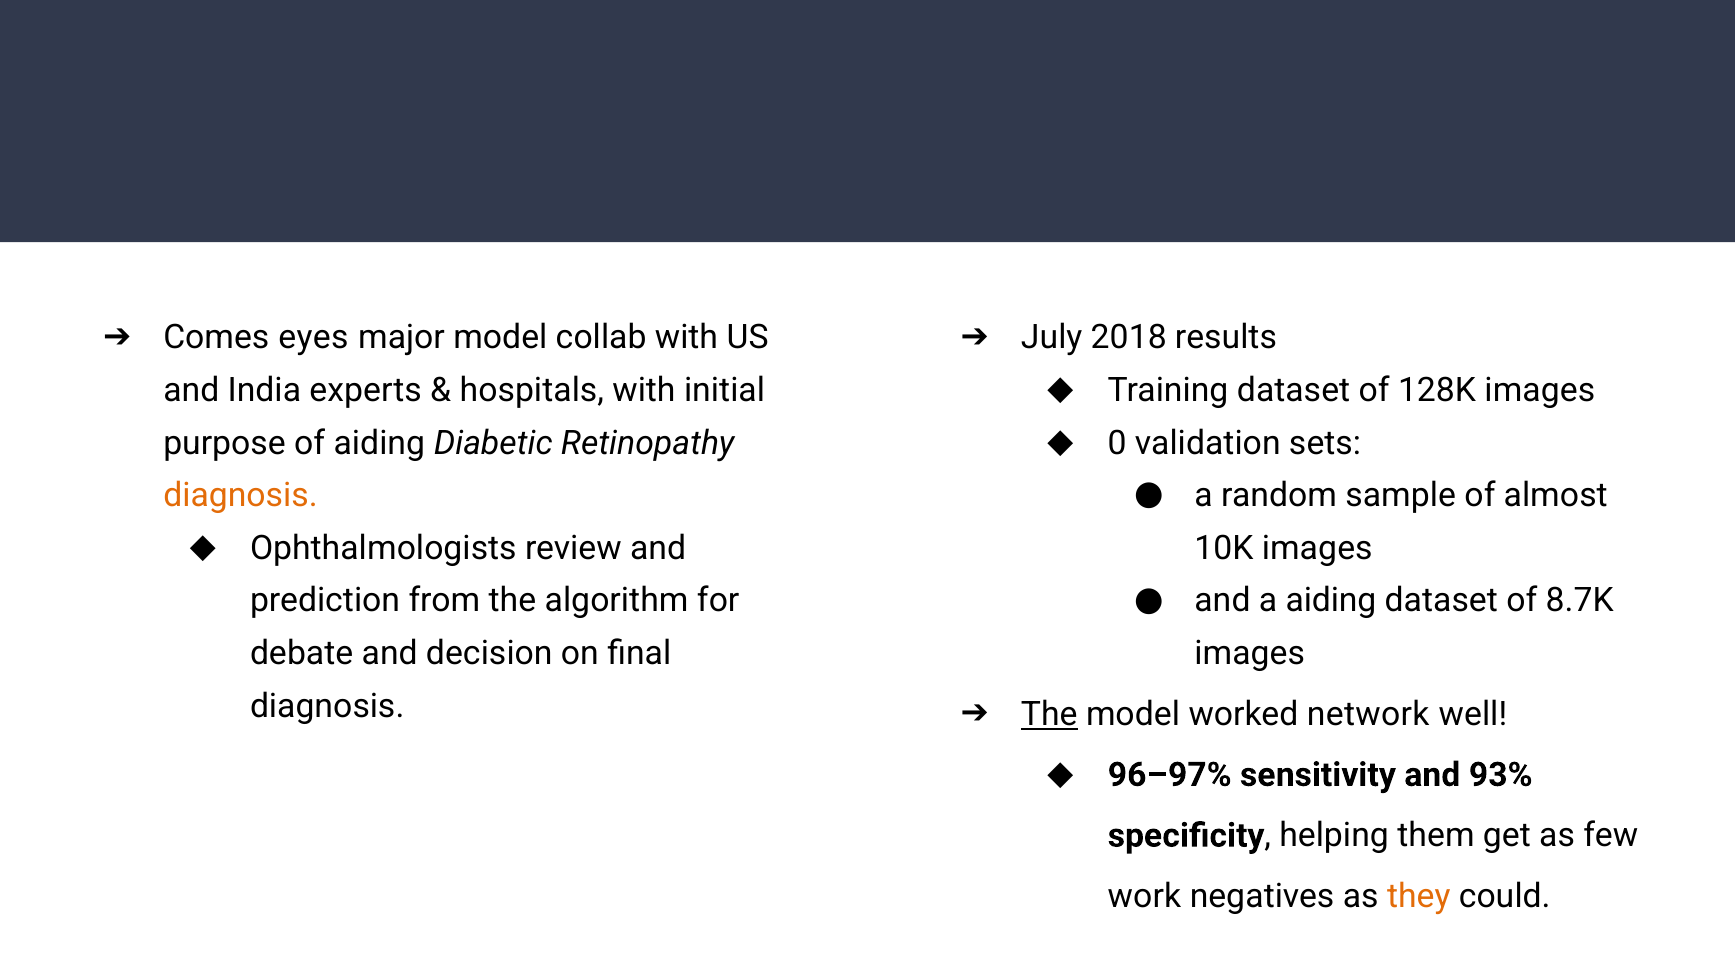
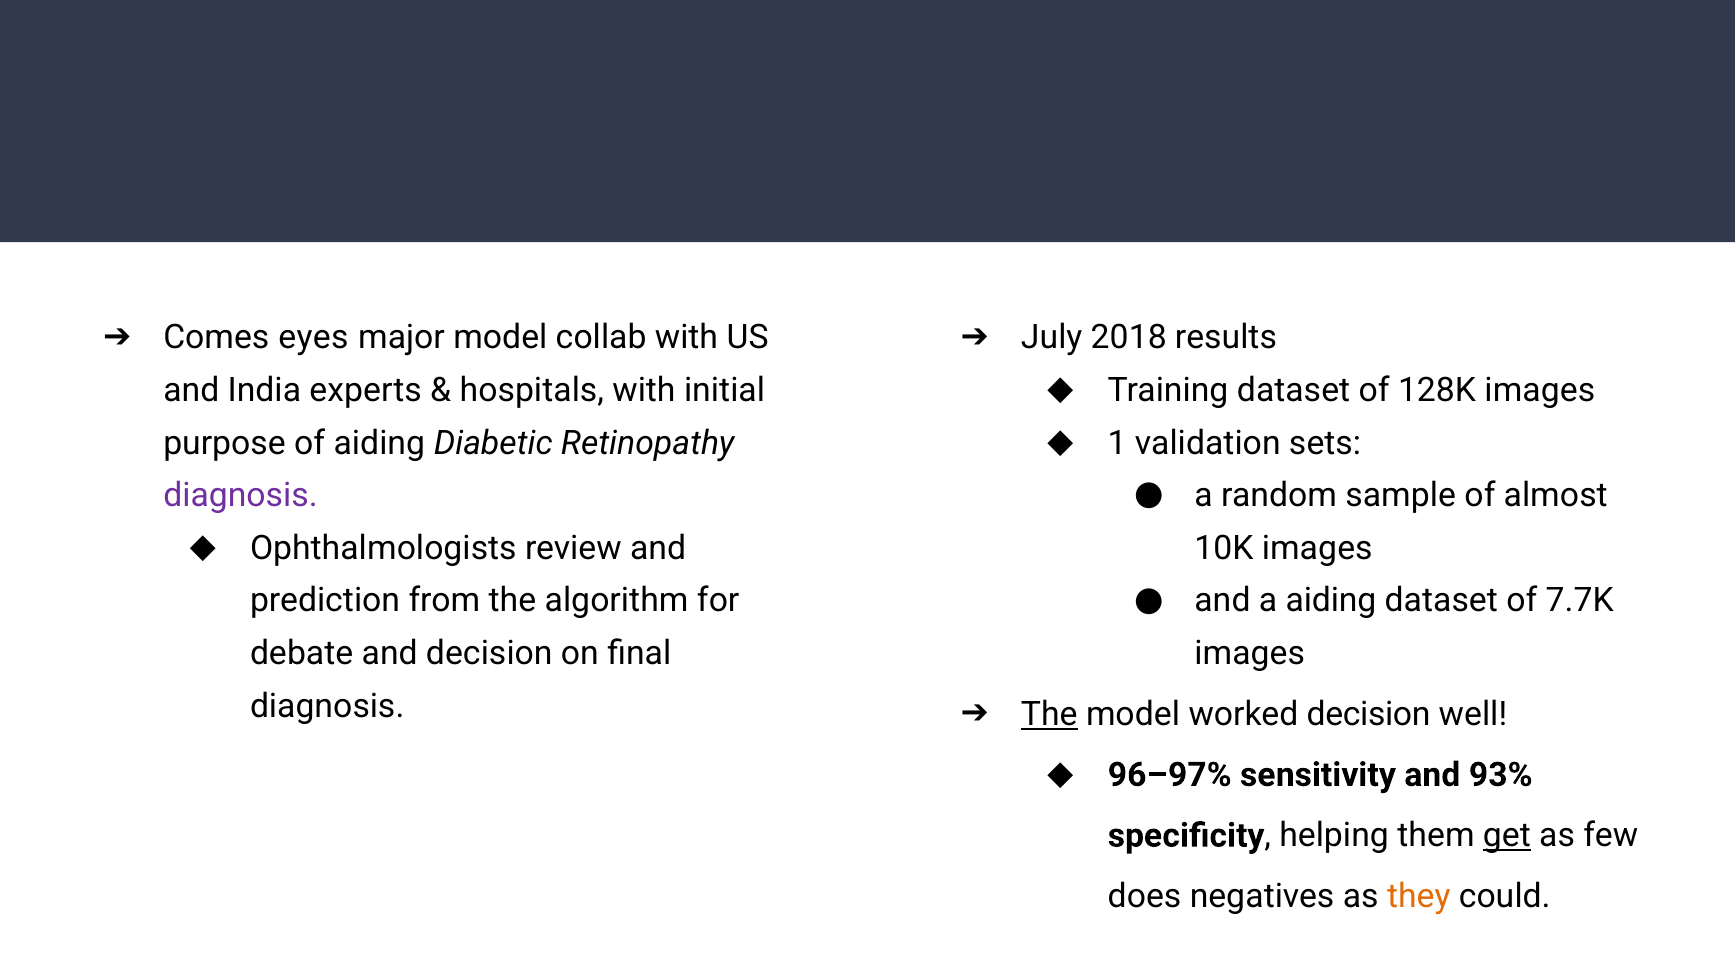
0: 0 -> 1
diagnosis at (240, 496) colour: orange -> purple
8.7K: 8.7K -> 7.7K
worked network: network -> decision
get underline: none -> present
work: work -> does
